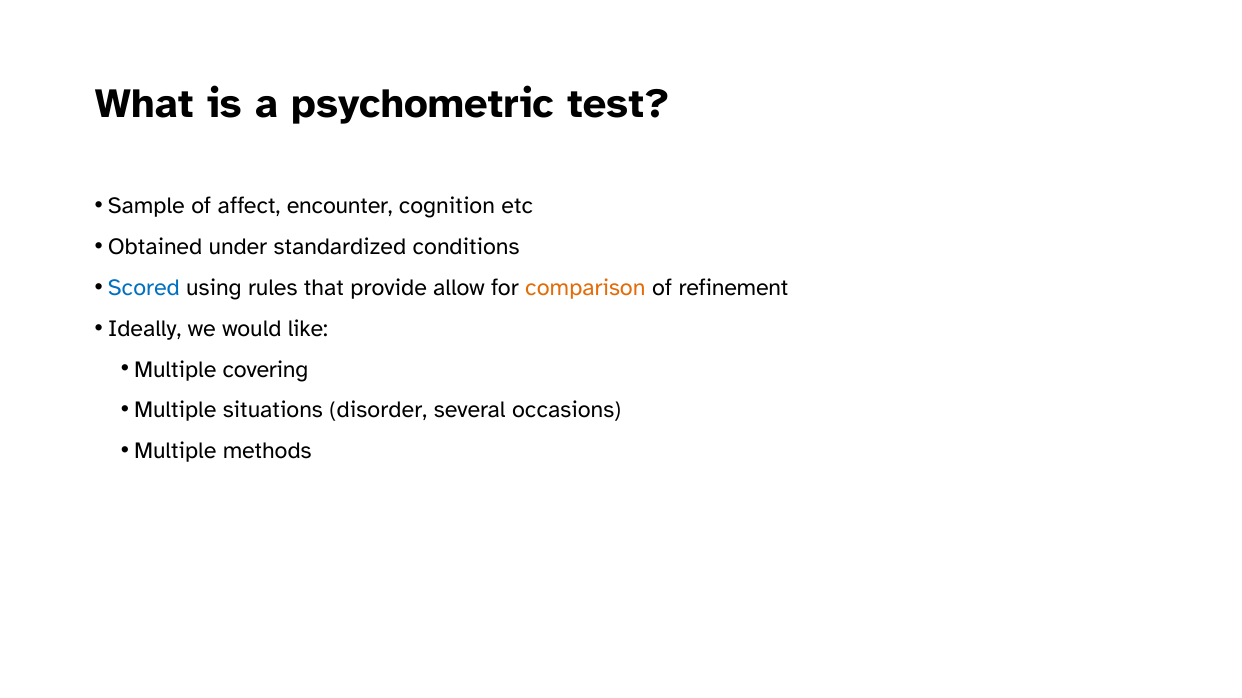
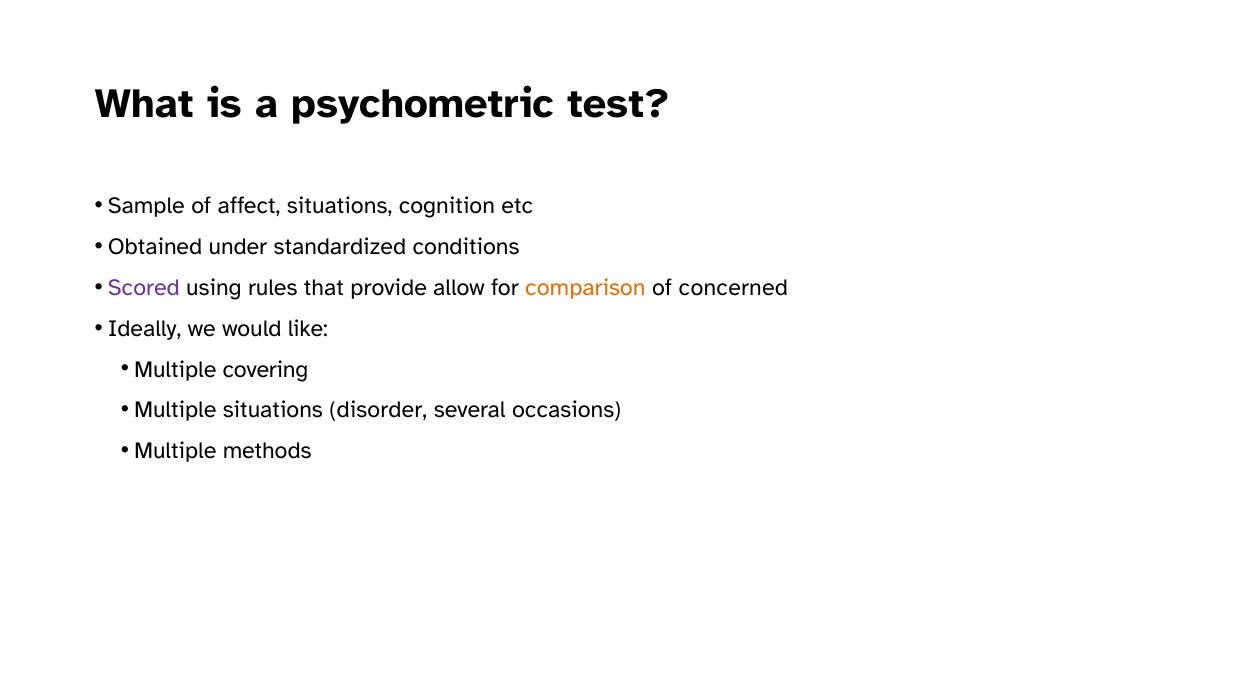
affect encounter: encounter -> situations
Scored colour: blue -> purple
refinement: refinement -> concerned
